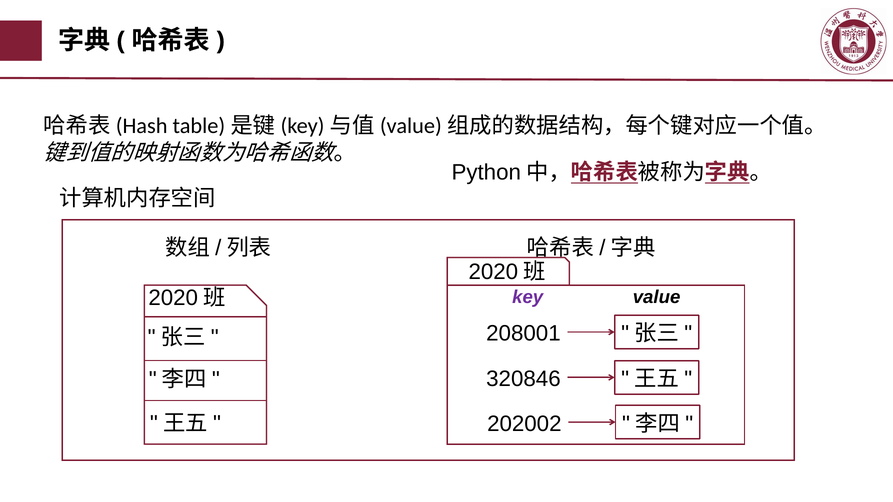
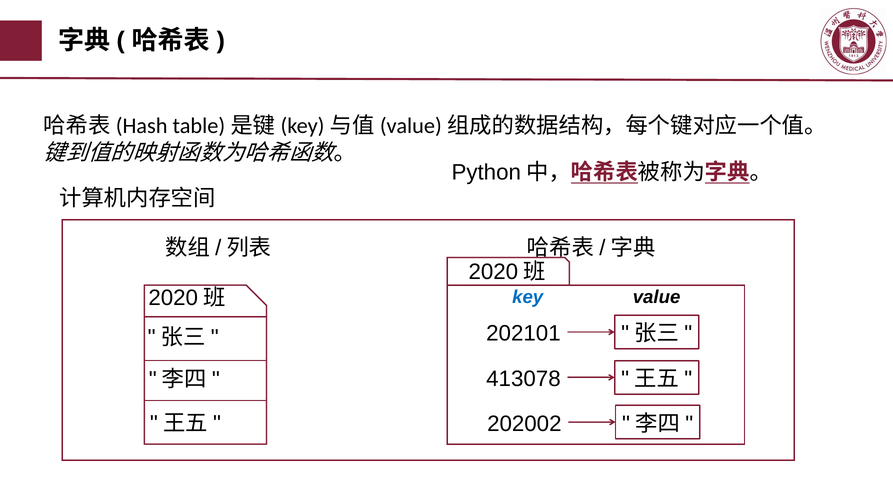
key colour: purple -> blue
208001: 208001 -> 202101
320846: 320846 -> 413078
